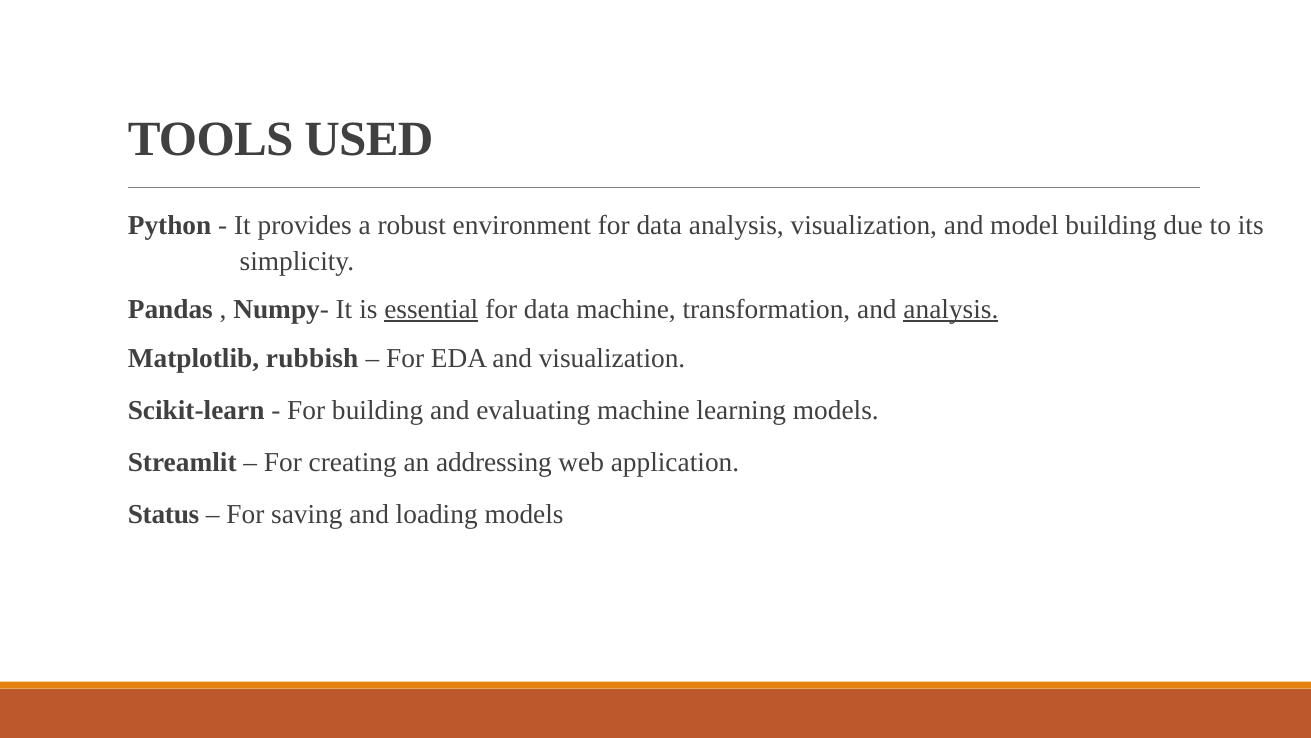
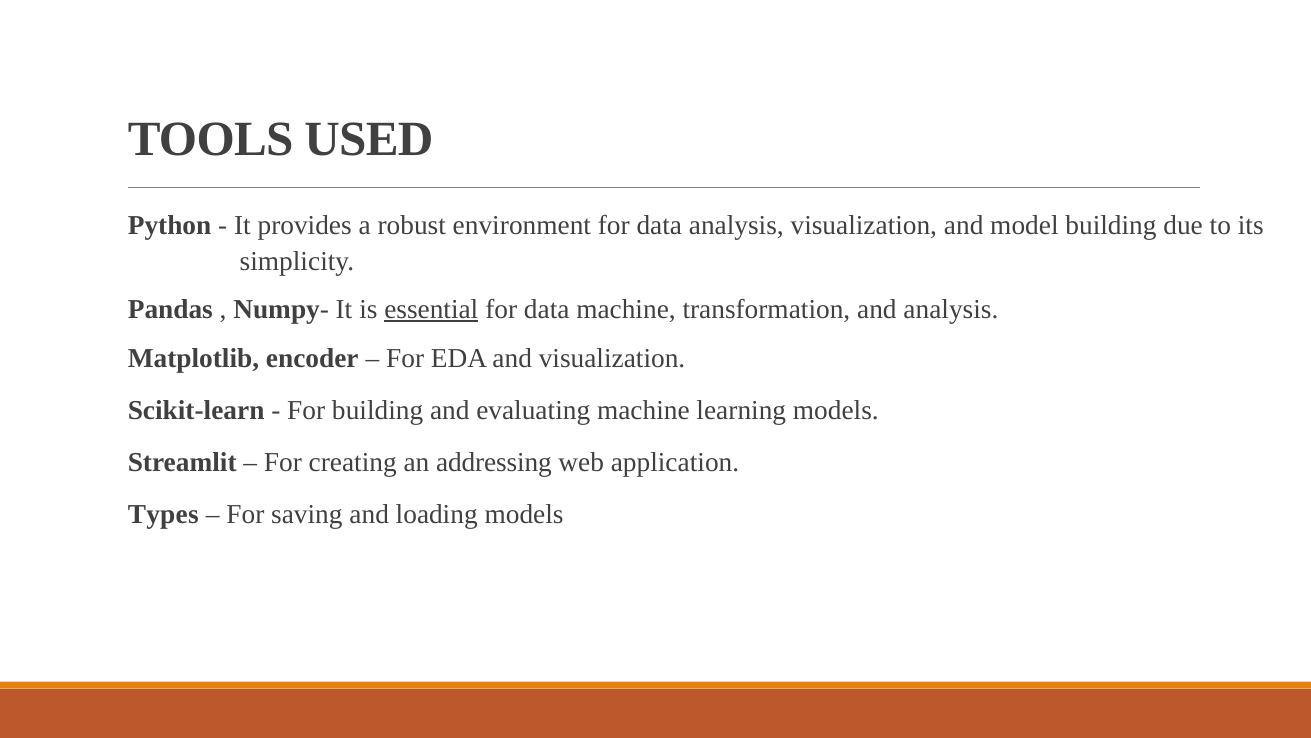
analysis at (951, 309) underline: present -> none
rubbish: rubbish -> encoder
Status: Status -> Types
